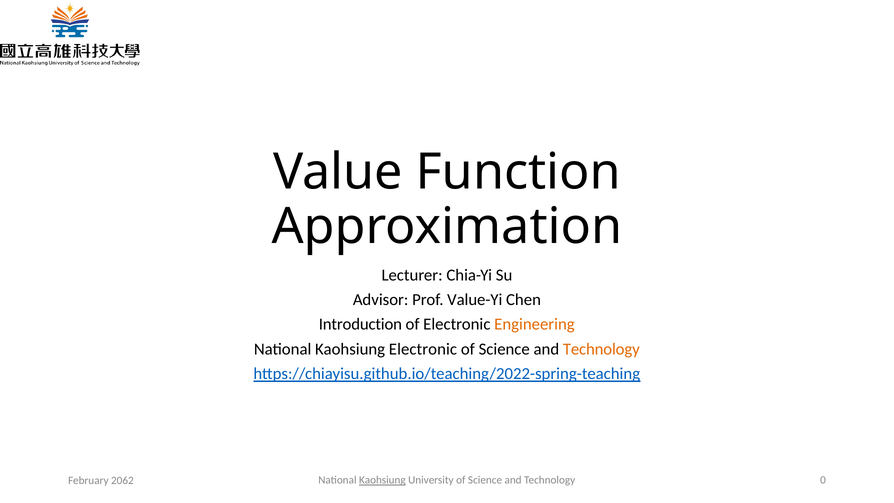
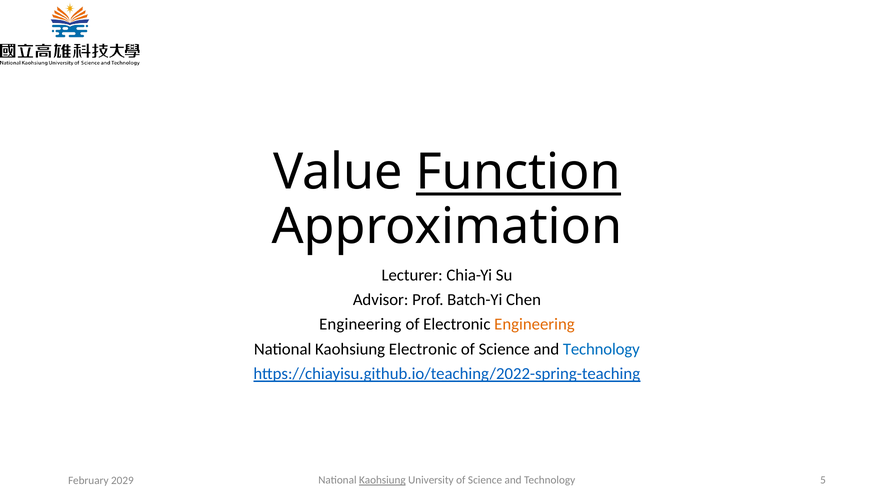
Function underline: none -> present
Value-Yi: Value-Yi -> Batch-Yi
Introduction at (360, 324): Introduction -> Engineering
Technology at (601, 349) colour: orange -> blue
0: 0 -> 5
2062: 2062 -> 2029
